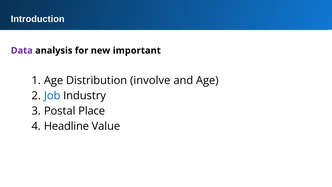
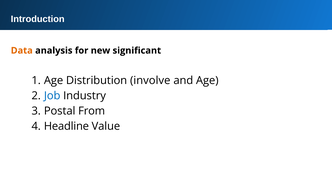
Data colour: purple -> orange
important: important -> significant
Place: Place -> From
